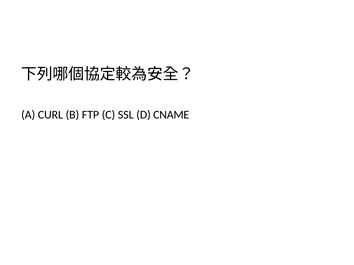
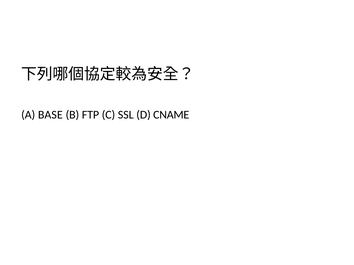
CURL: CURL -> BASE
